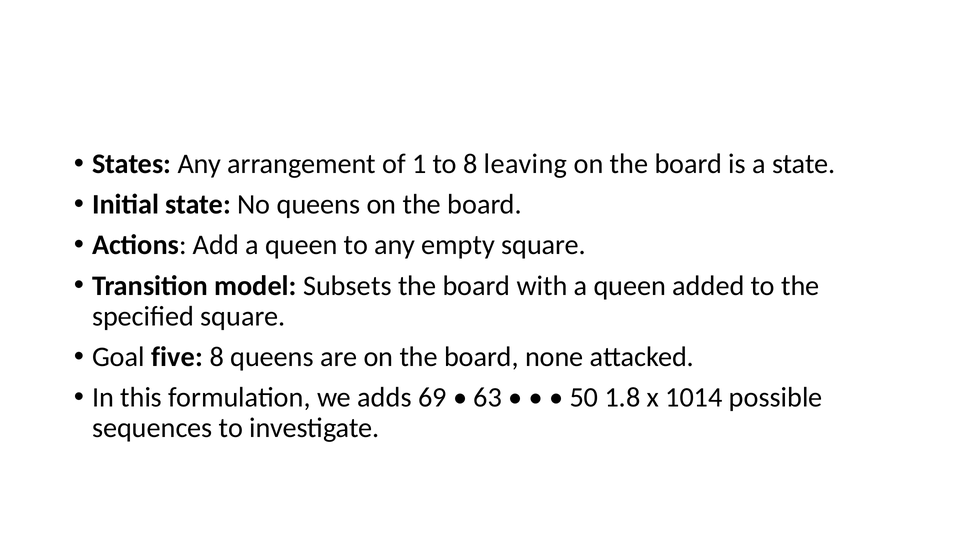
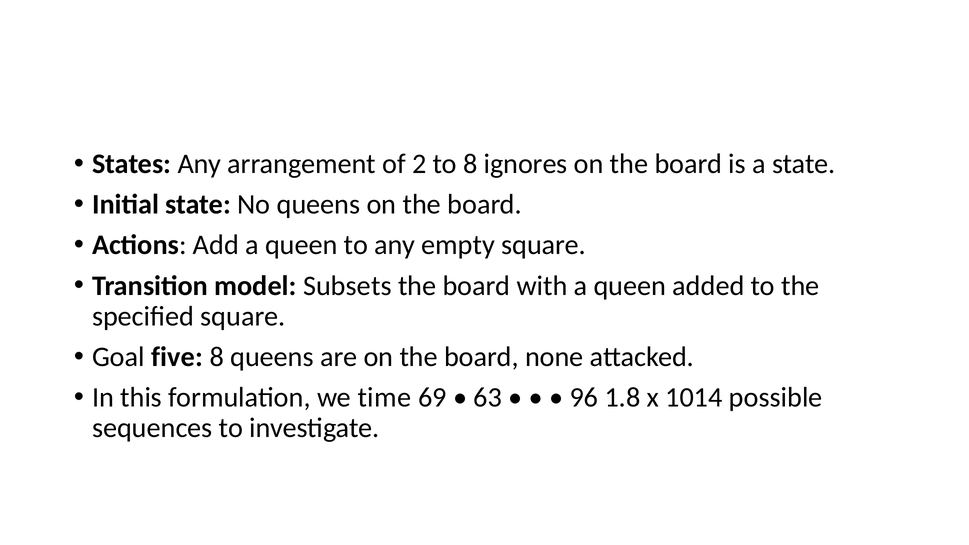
1: 1 -> 2
leaving: leaving -> ignores
adds: adds -> time
50: 50 -> 96
